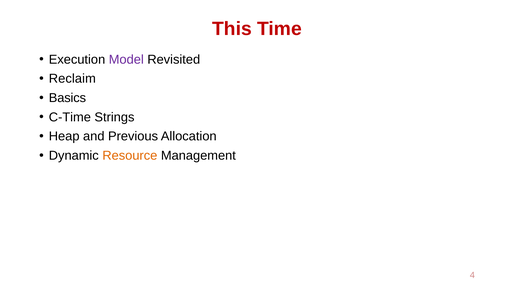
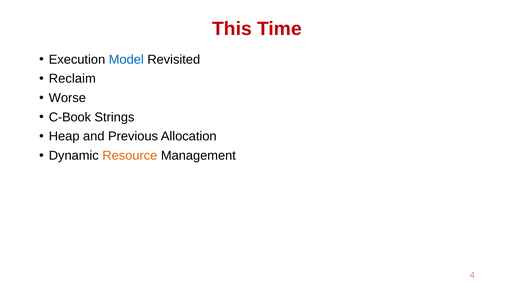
Model colour: purple -> blue
Basics: Basics -> Worse
C-Time: C-Time -> C-Book
